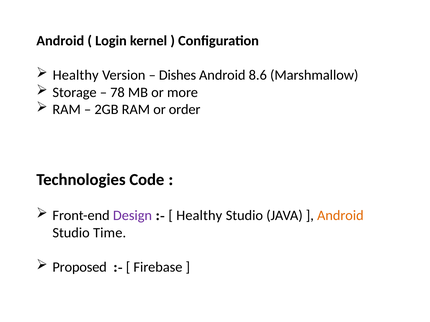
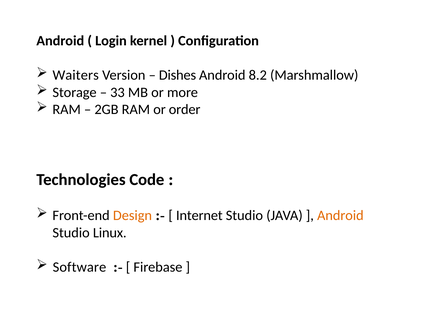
Healthy at (76, 75): Healthy -> Waiters
8.6: 8.6 -> 8.2
78: 78 -> 33
Design colour: purple -> orange
Healthy at (199, 216): Healthy -> Internet
Time: Time -> Linux
Proposed: Proposed -> Software
